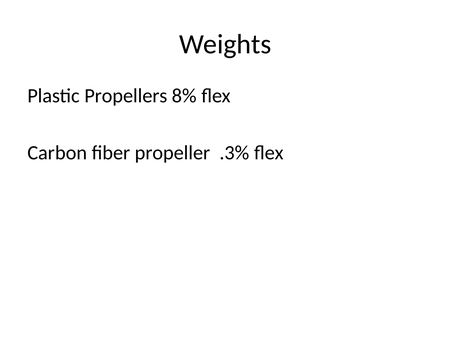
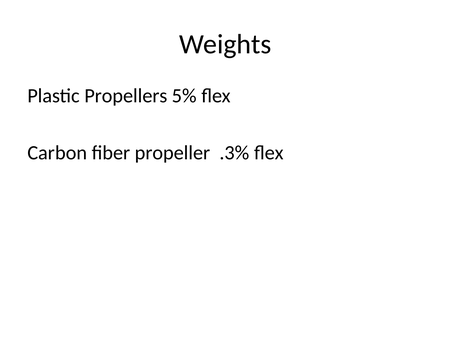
8%: 8% -> 5%
